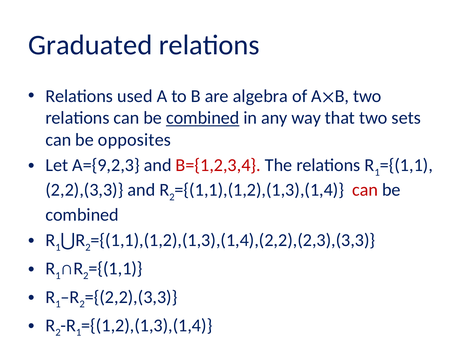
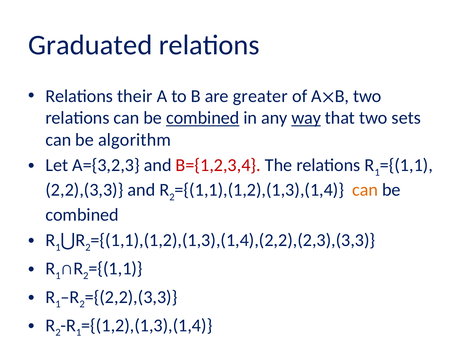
used: used -> their
algebra: algebra -> greater
way underline: none -> present
opposites: opposites -> algorithm
A={9,2,3: A={9,2,3 -> A={3,2,3
can at (365, 190) colour: red -> orange
